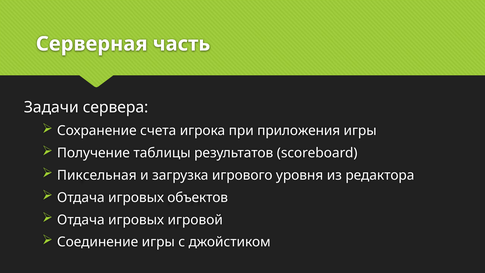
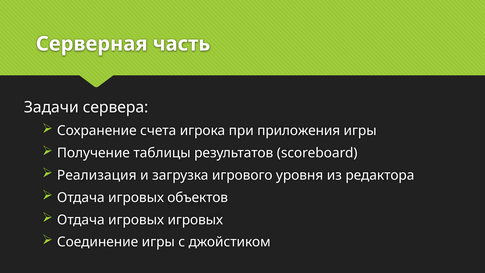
Пиксельная: Пиксельная -> Реализация
игровых игровой: игровой -> игровых
